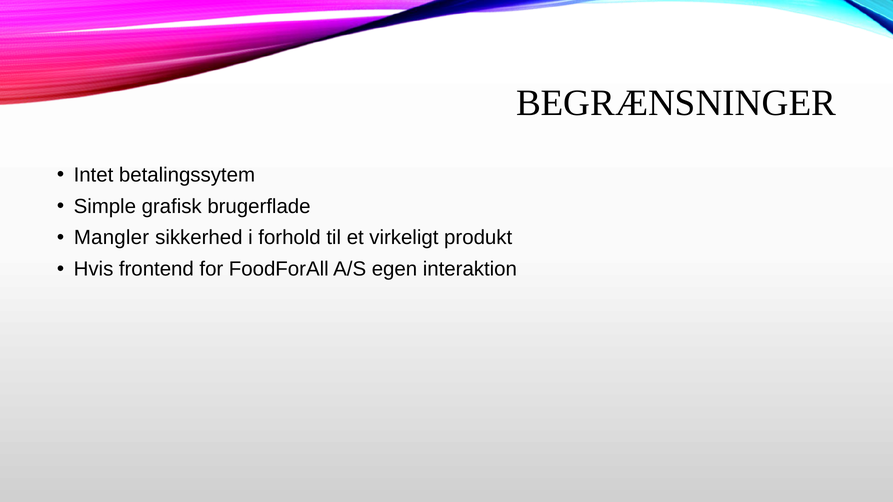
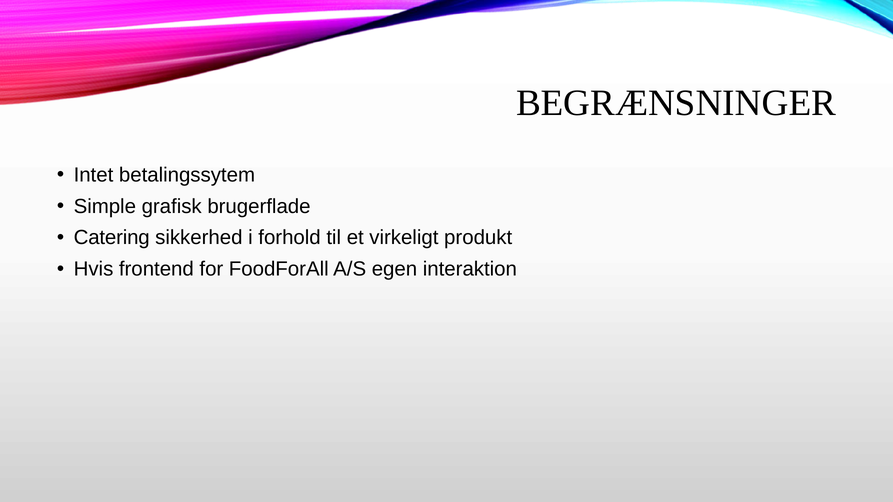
Mangler: Mangler -> Catering
